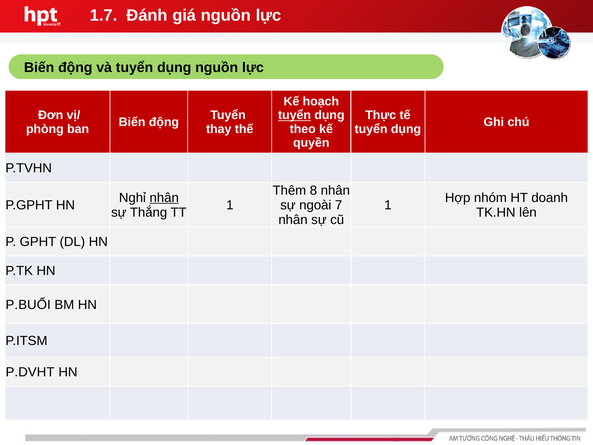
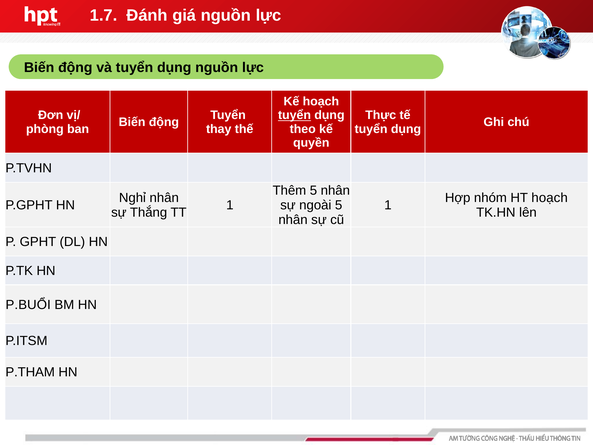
Thêm 8: 8 -> 5
nhân at (164, 198) underline: present -> none
HT doanh: doanh -> hoạch
ngoài 7: 7 -> 5
P.DVHT: P.DVHT -> P.THAM
